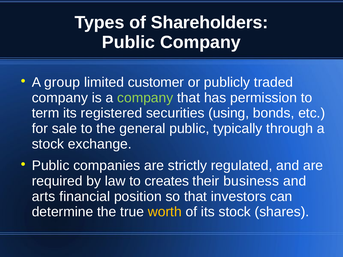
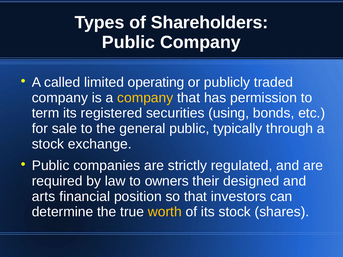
group: group -> called
customer: customer -> operating
company at (145, 98) colour: light green -> yellow
creates: creates -> owners
business: business -> designed
